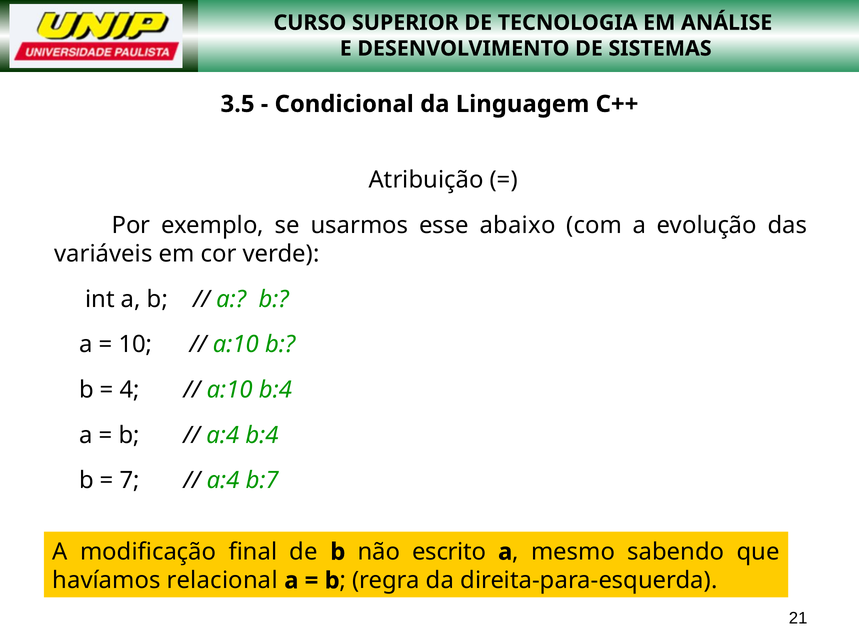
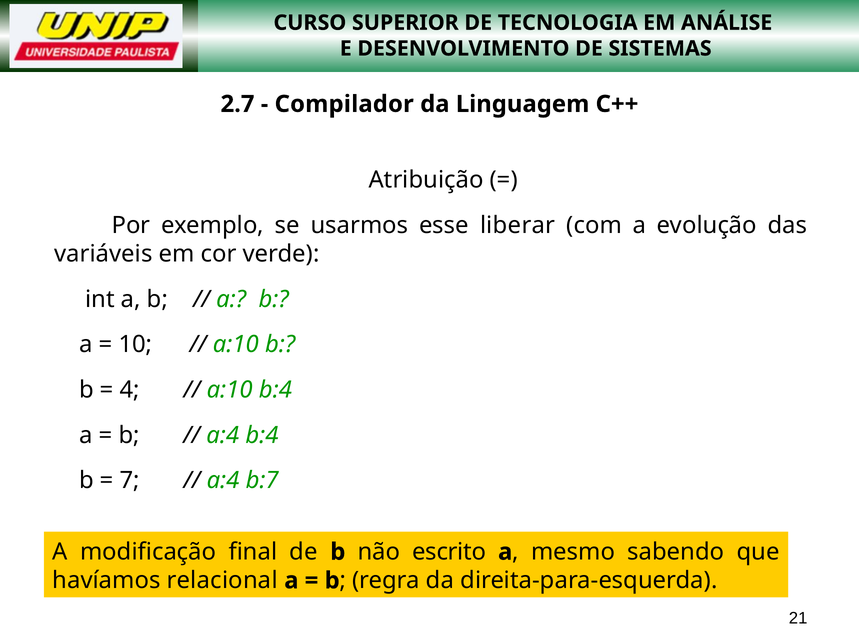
3.5: 3.5 -> 2.7
Condicional: Condicional -> Compilador
abaixo: abaixo -> liberar
